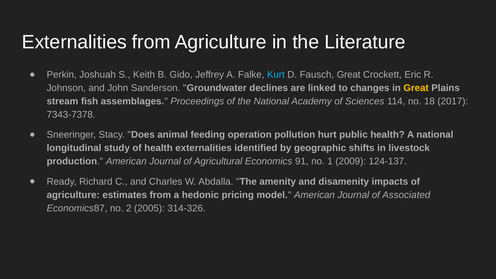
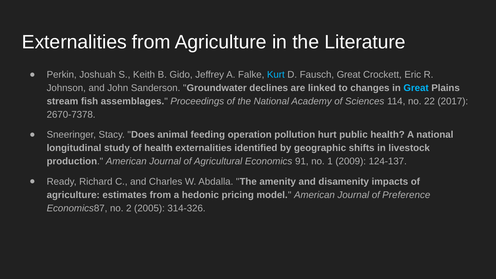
Great at (416, 88) colour: yellow -> light blue
18: 18 -> 22
7343-7378: 7343-7378 -> 2670-7378
Associated: Associated -> Preference
